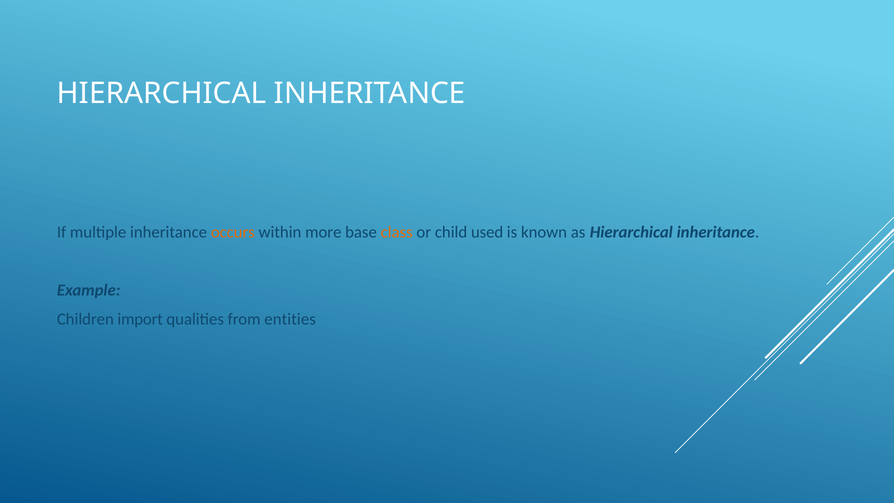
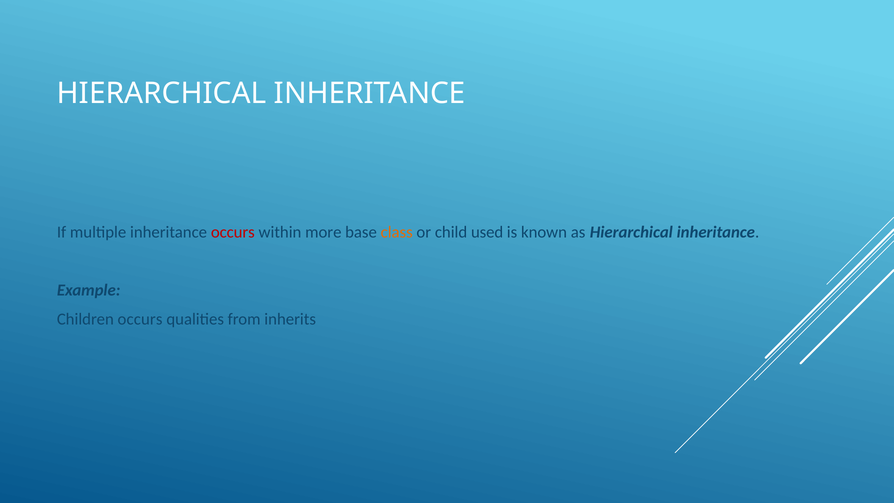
occurs at (233, 232) colour: orange -> red
Children import: import -> occurs
entities: entities -> inherits
